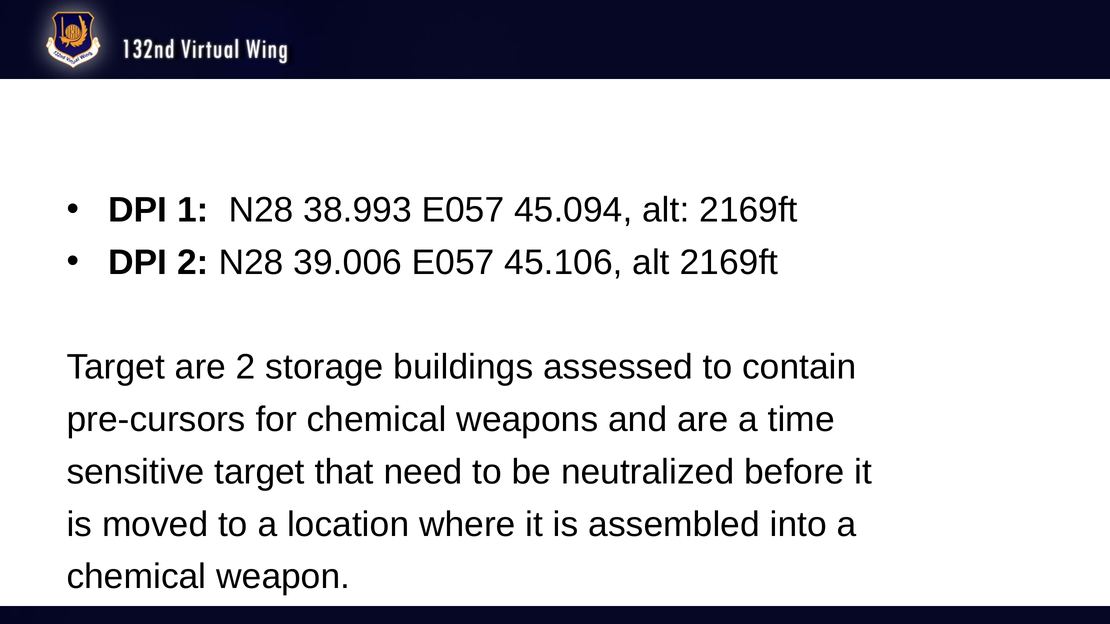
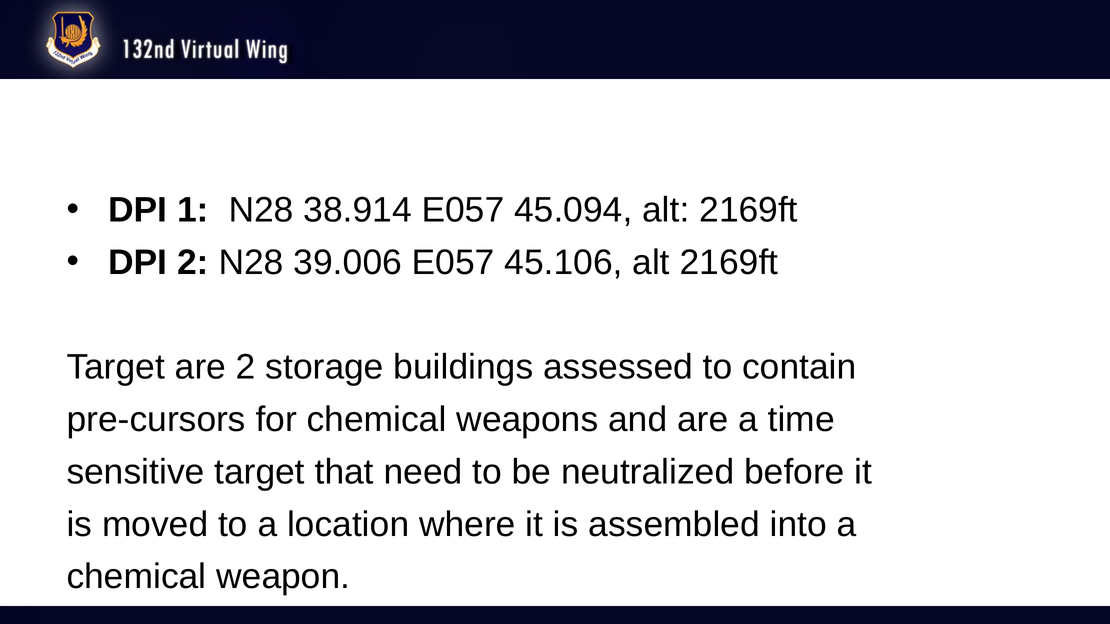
38.993: 38.993 -> 38.914
